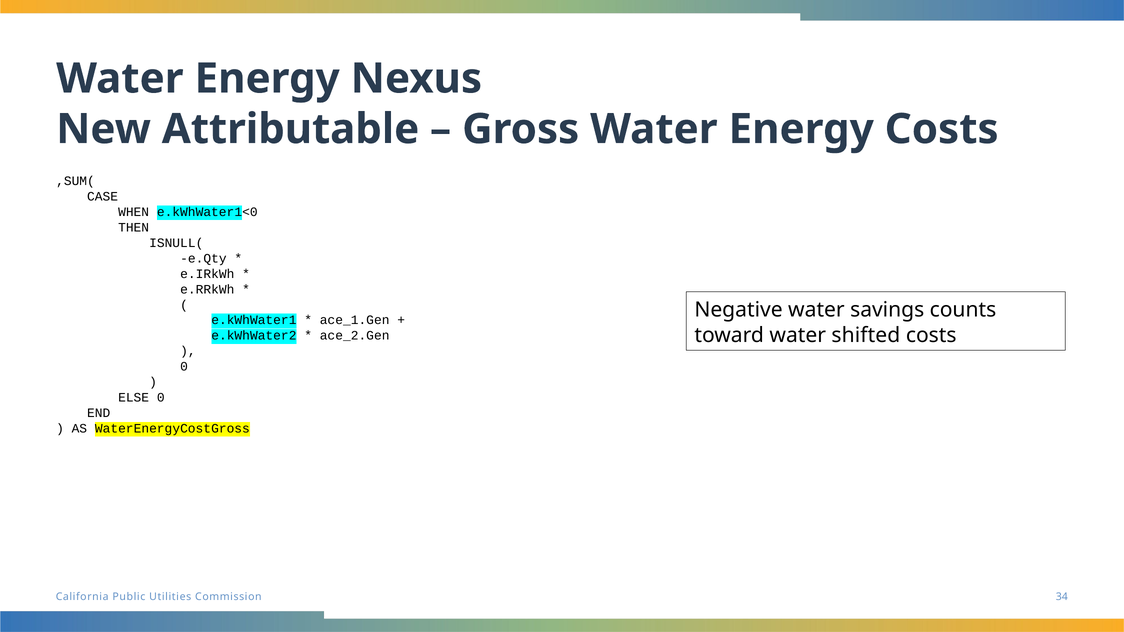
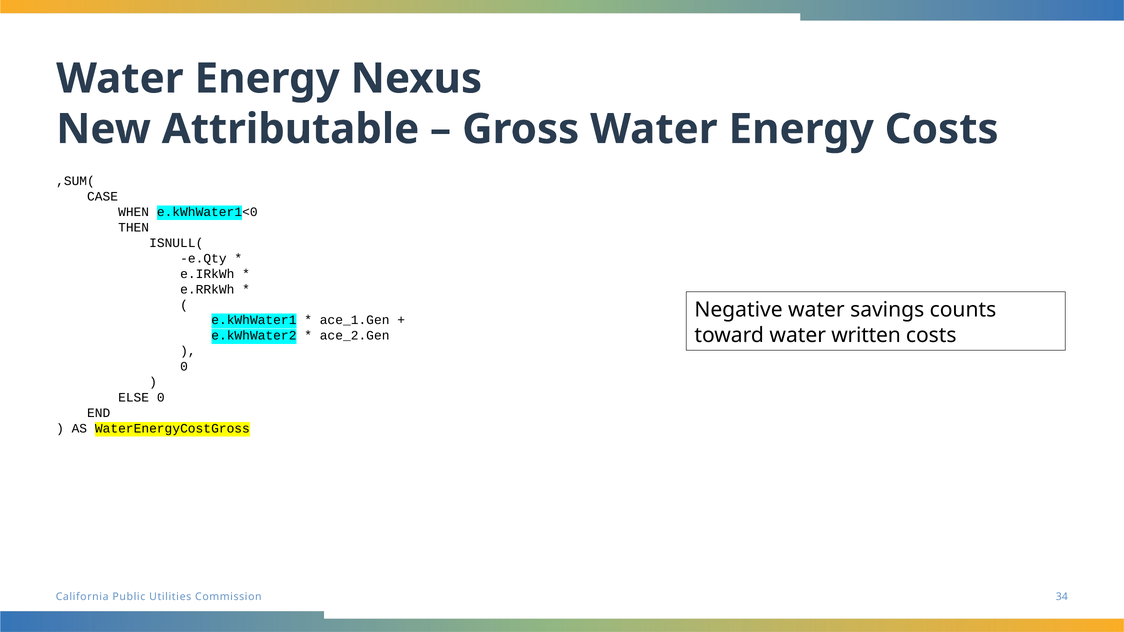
shifted: shifted -> written
